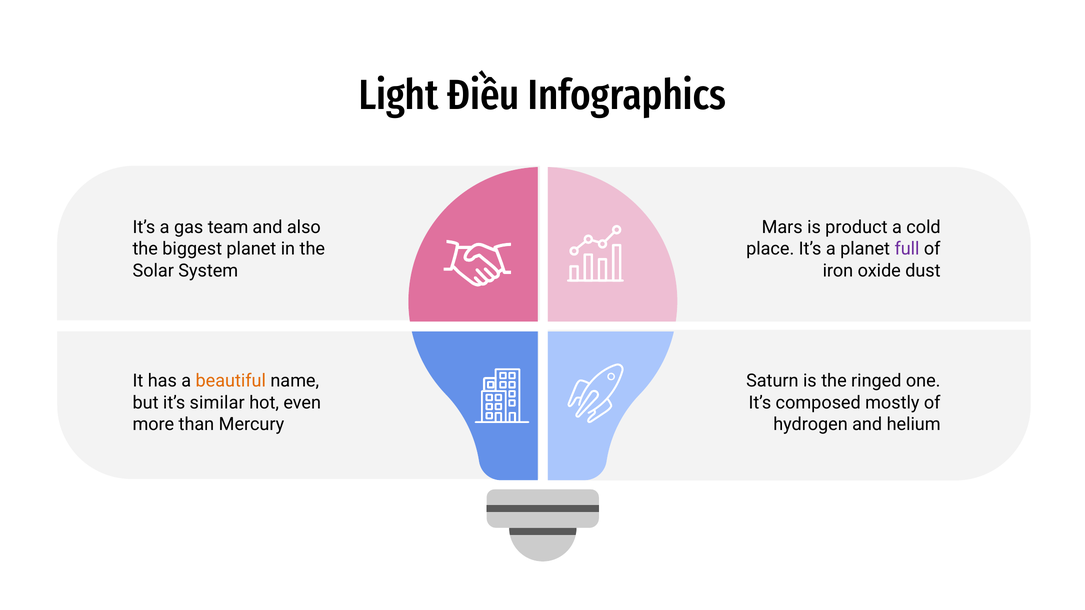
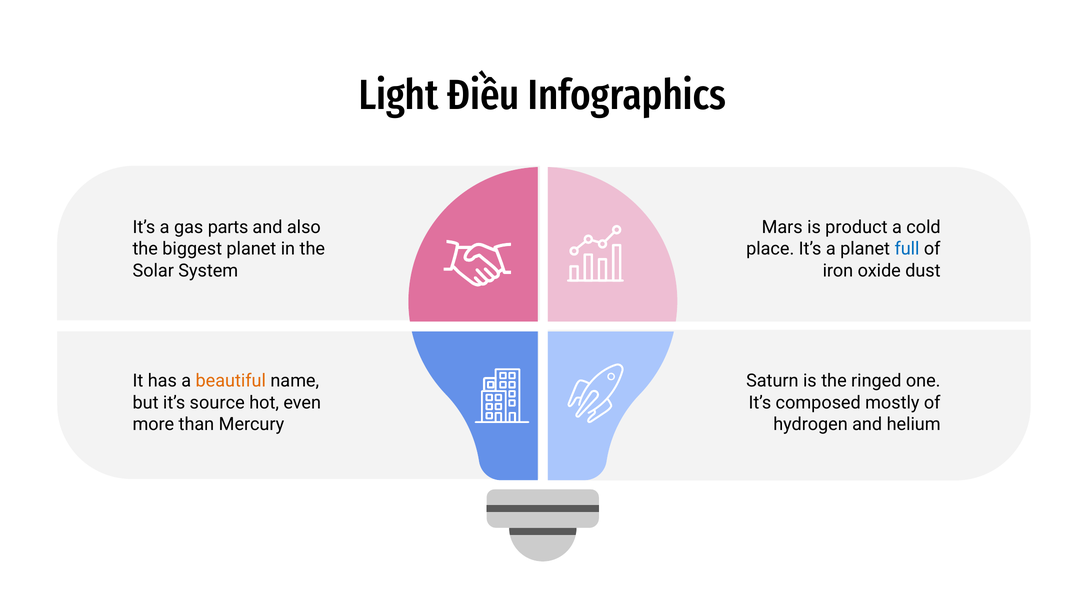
team: team -> parts
full colour: purple -> blue
similar: similar -> source
